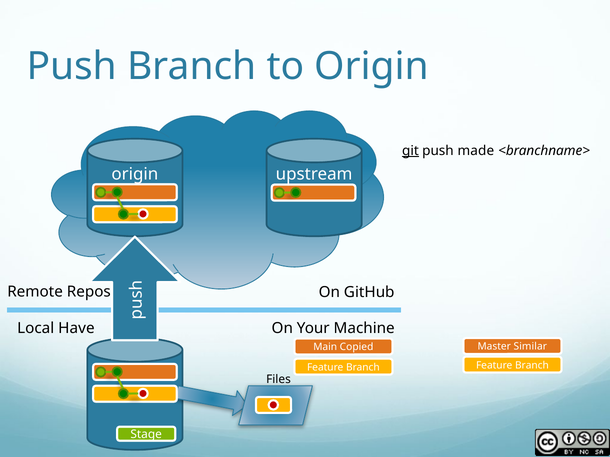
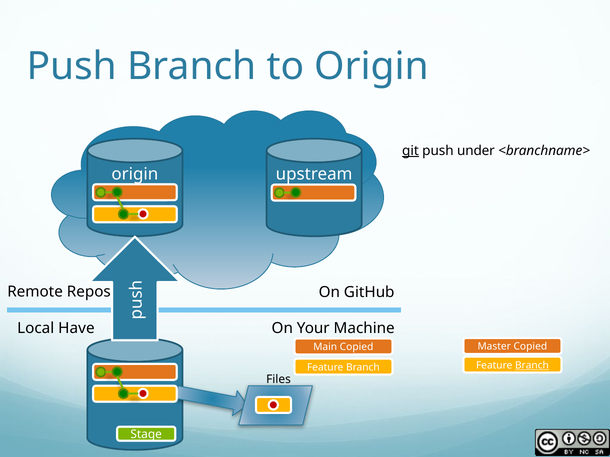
made: made -> under
Master Similar: Similar -> Copied
Branch at (532, 366) underline: none -> present
